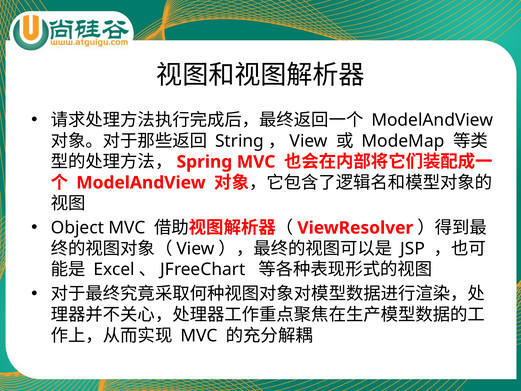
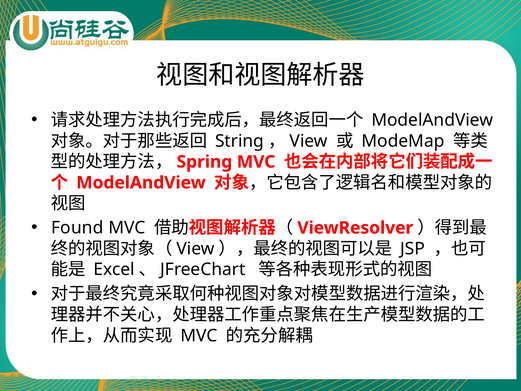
Object: Object -> Found
